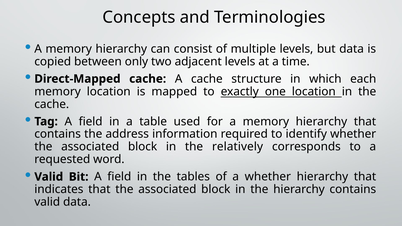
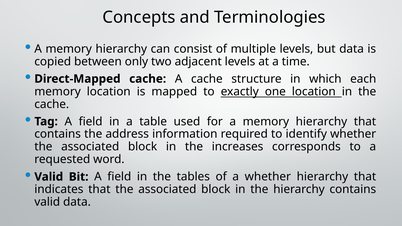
relatively: relatively -> increases
